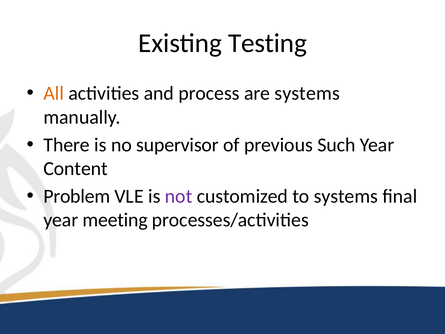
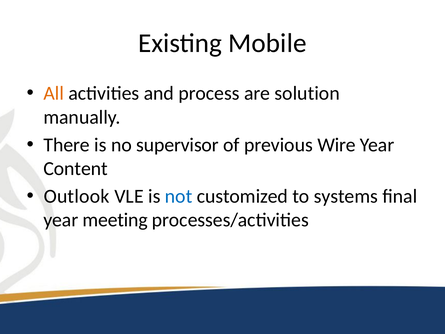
Testing: Testing -> Mobile
are systems: systems -> solution
Such: Such -> Wire
Problem: Problem -> Outlook
not colour: purple -> blue
